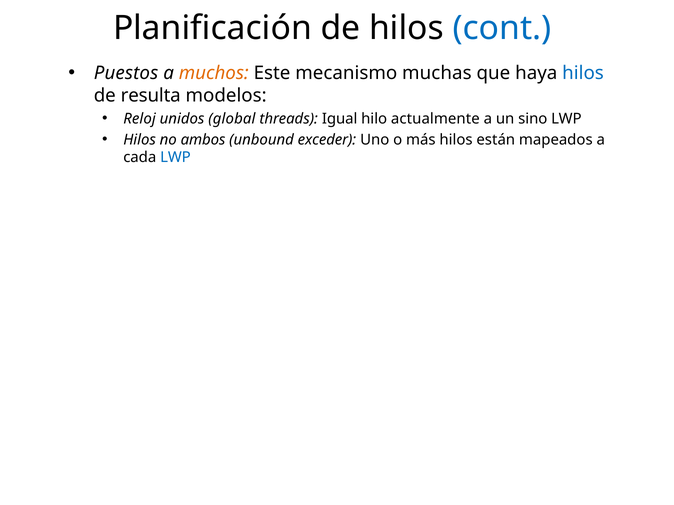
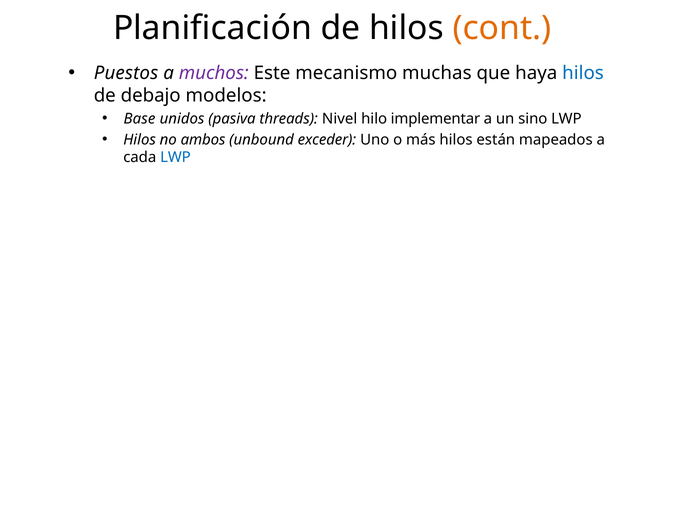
cont colour: blue -> orange
muchos colour: orange -> purple
resulta: resulta -> debajo
Reloj: Reloj -> Base
global: global -> pasiva
Igual: Igual -> Nivel
actualmente: actualmente -> implementar
